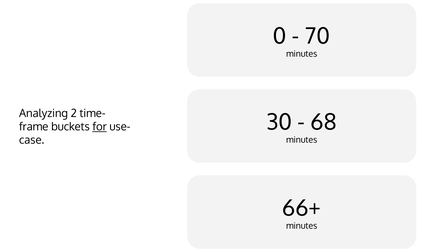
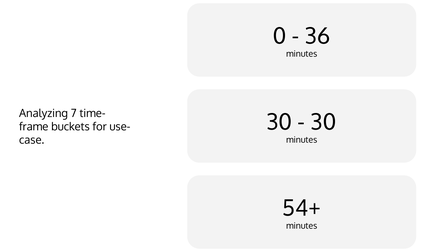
70: 70 -> 36
2: 2 -> 7
68 at (324, 122): 68 -> 30
for underline: present -> none
66+: 66+ -> 54+
